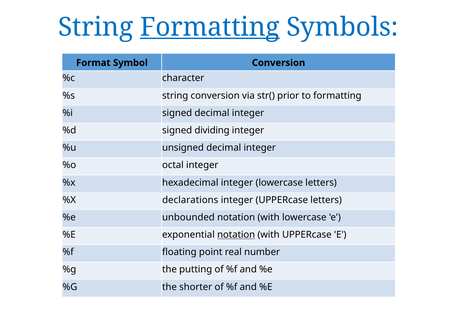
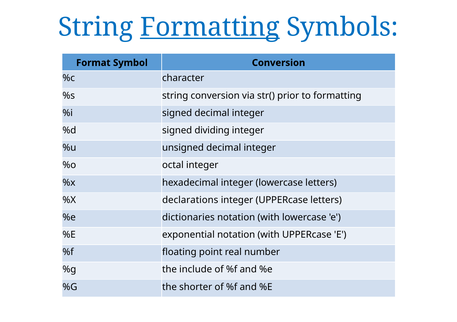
unbounded: unbounded -> dictionaries
notation at (236, 235) underline: present -> none
putting: putting -> include
